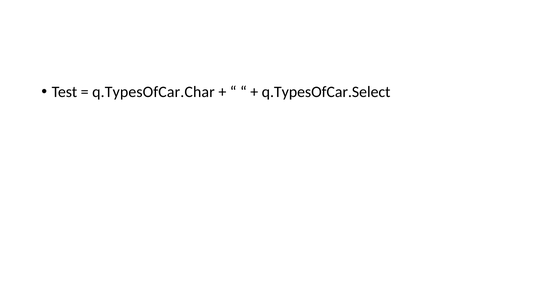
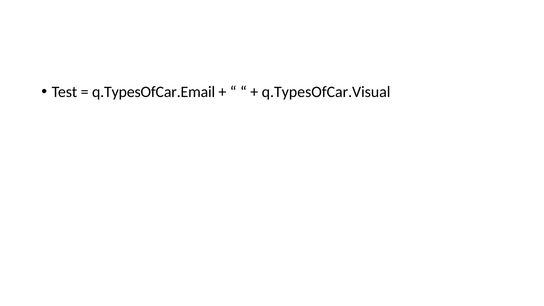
q.TypesOfCar.Char: q.TypesOfCar.Char -> q.TypesOfCar.Email
q.TypesOfCar.Select: q.TypesOfCar.Select -> q.TypesOfCar.Visual
